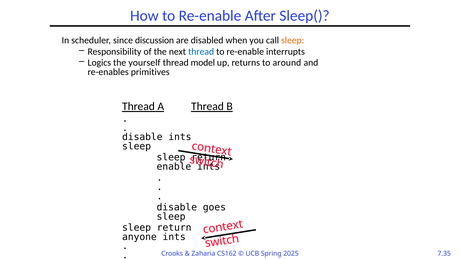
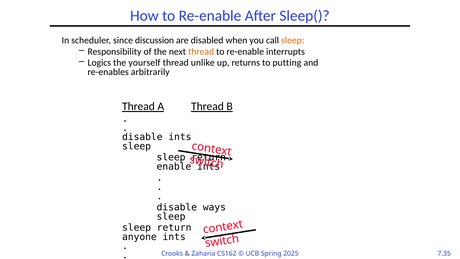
thread at (201, 51) colour: blue -> orange
model: model -> unlike
around: around -> putting
primitives: primitives -> arbitrarily
goes: goes -> ways
